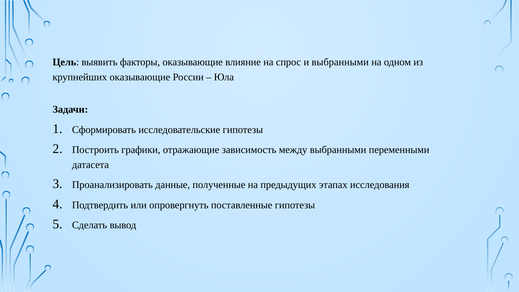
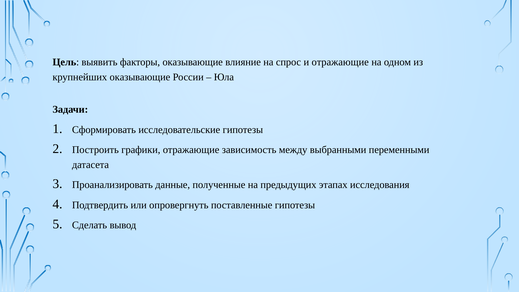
и выбранными: выбранными -> отражающие
